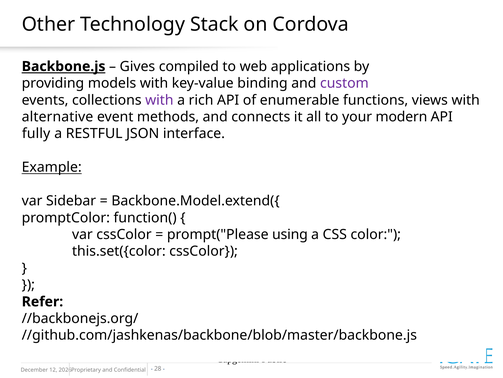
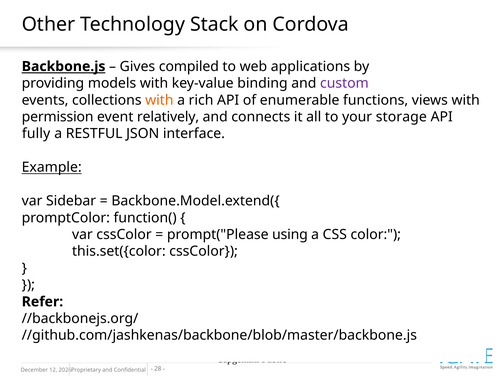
with at (159, 100) colour: purple -> orange
alternative: alternative -> permission
methods: methods -> relatively
modern: modern -> storage
